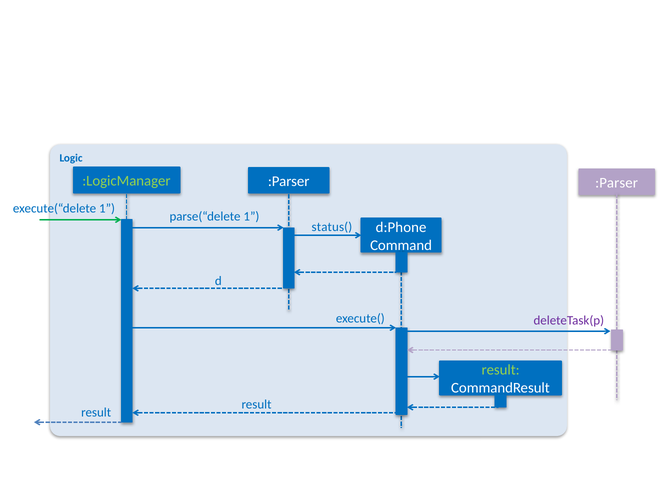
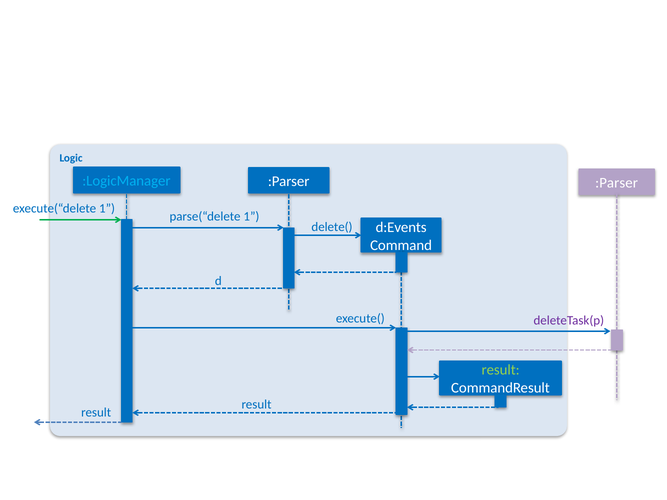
:LogicManager colour: light green -> light blue
d:Phone: d:Phone -> d:Events
status(: status( -> delete(
